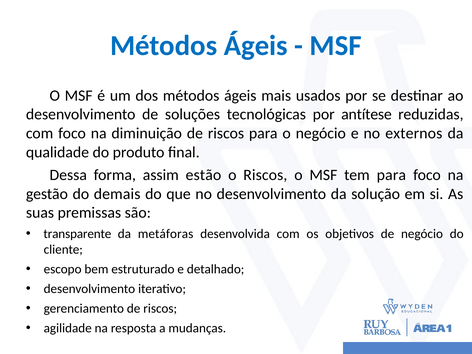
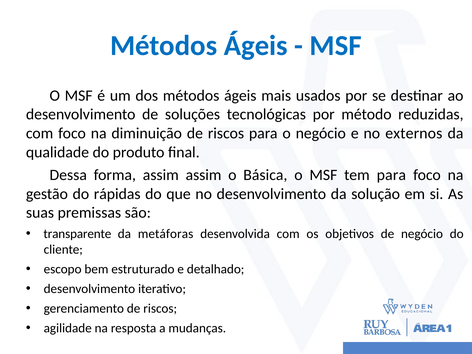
antítese: antítese -> método
assim estão: estão -> assim
o Riscos: Riscos -> Básica
demais: demais -> rápidas
